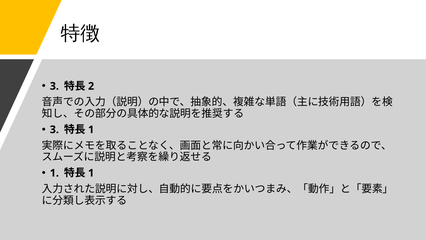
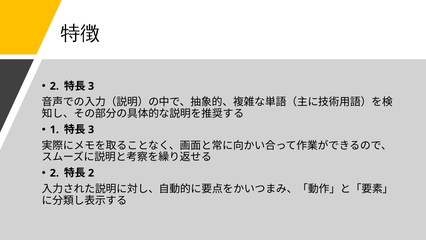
3 at (54, 86): 3 -> 2
2 at (91, 86): 2 -> 3
3 at (54, 129): 3 -> 1
1 at (91, 129): 1 -> 3
1 at (54, 173): 1 -> 2
1 at (91, 173): 1 -> 2
